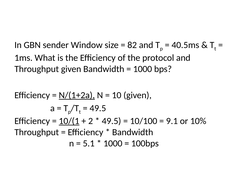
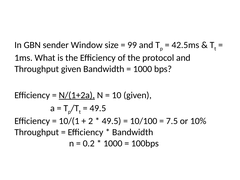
82: 82 -> 99
40.5ms: 40.5ms -> 42.5ms
10/(1 underline: present -> none
9.1: 9.1 -> 7.5
5.1: 5.1 -> 0.2
